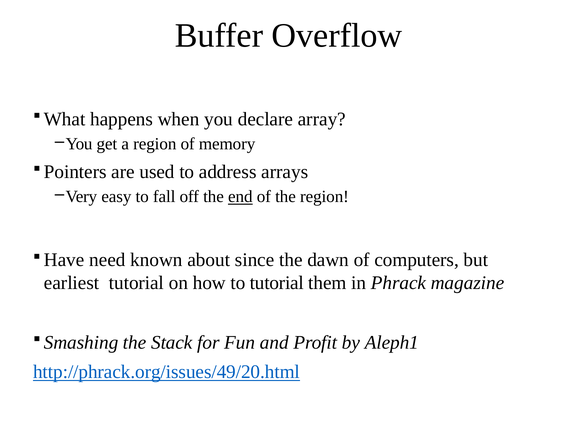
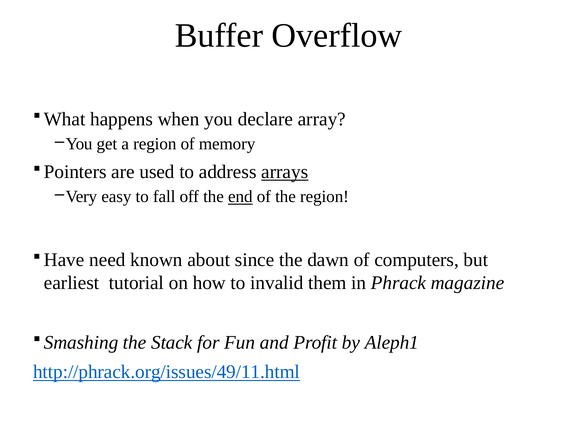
arrays underline: none -> present
to tutorial: tutorial -> invalid
http://phrack.org/issues/49/20.html: http://phrack.org/issues/49/20.html -> http://phrack.org/issues/49/11.html
